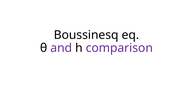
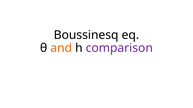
and colour: purple -> orange
